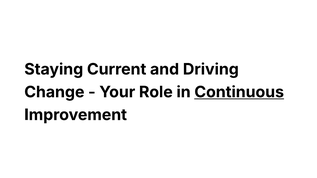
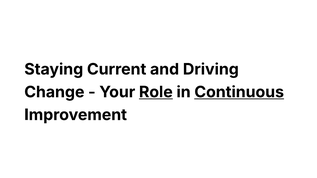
Role underline: none -> present
